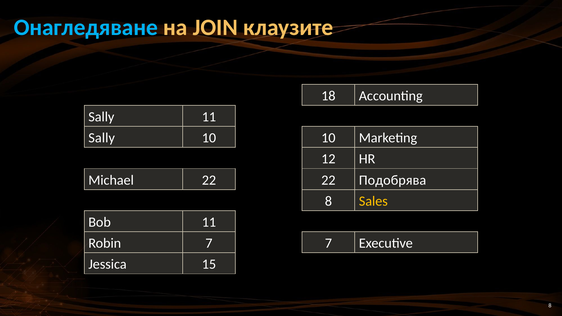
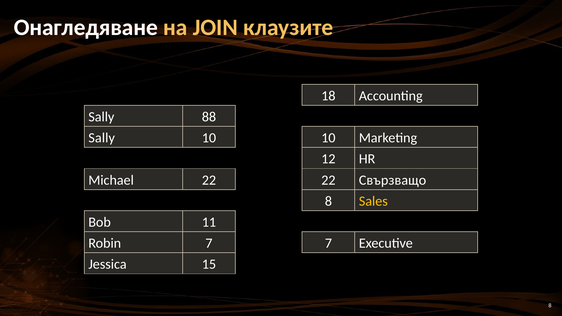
Онагледяване colour: light blue -> white
Sally 11: 11 -> 88
Подобрява: Подобрява -> Свързващо
